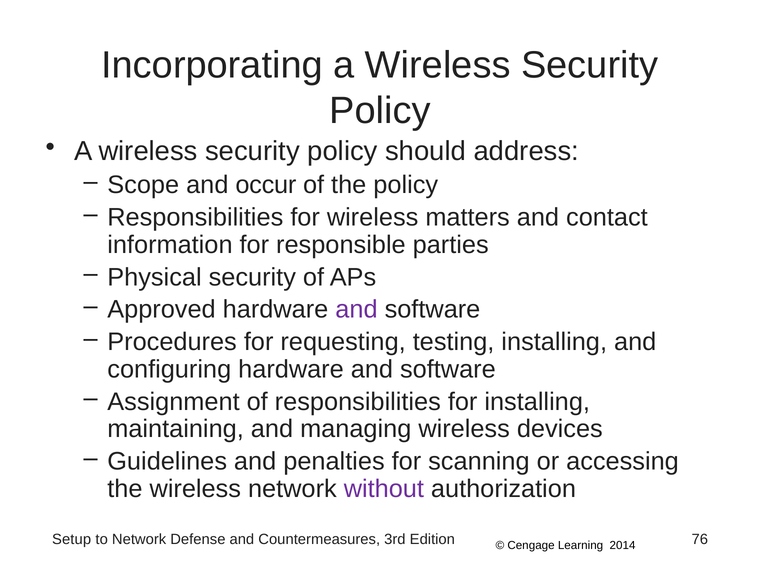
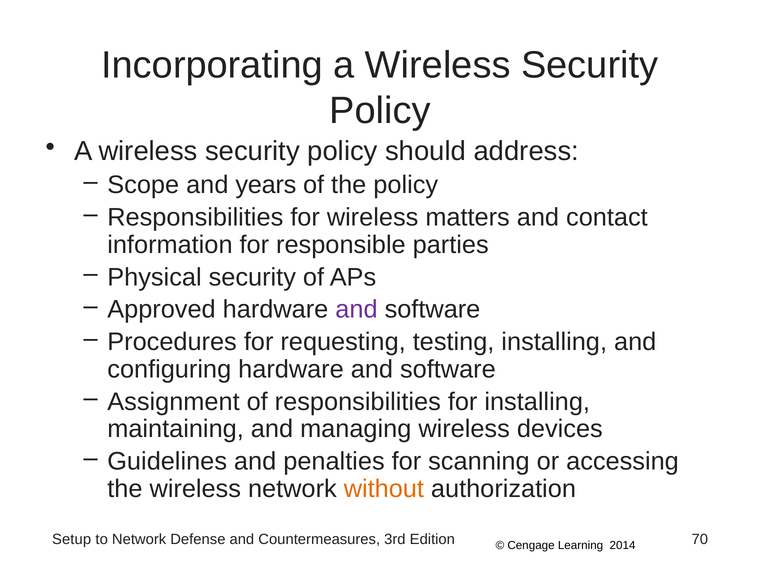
occur: occur -> years
without colour: purple -> orange
76: 76 -> 70
